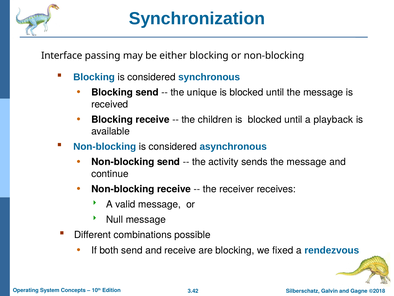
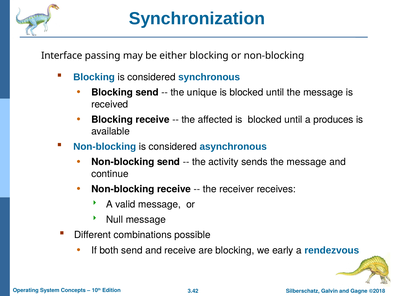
children: children -> affected
playback: playback -> produces
fixed: fixed -> early
